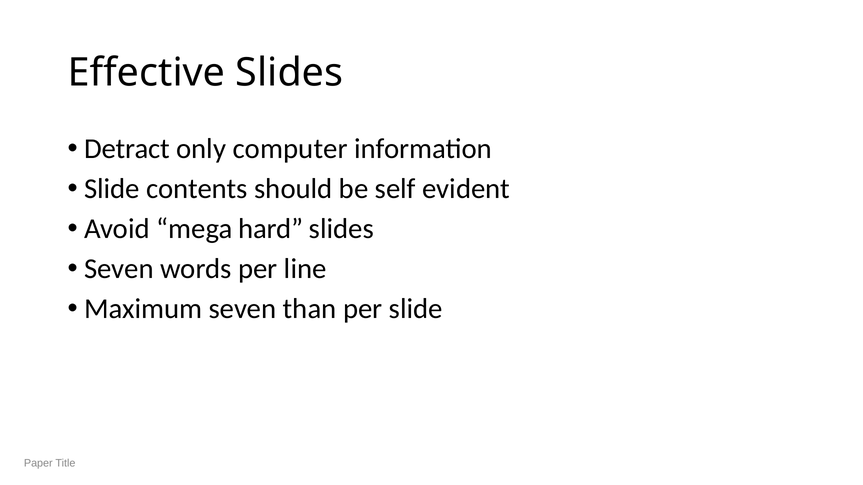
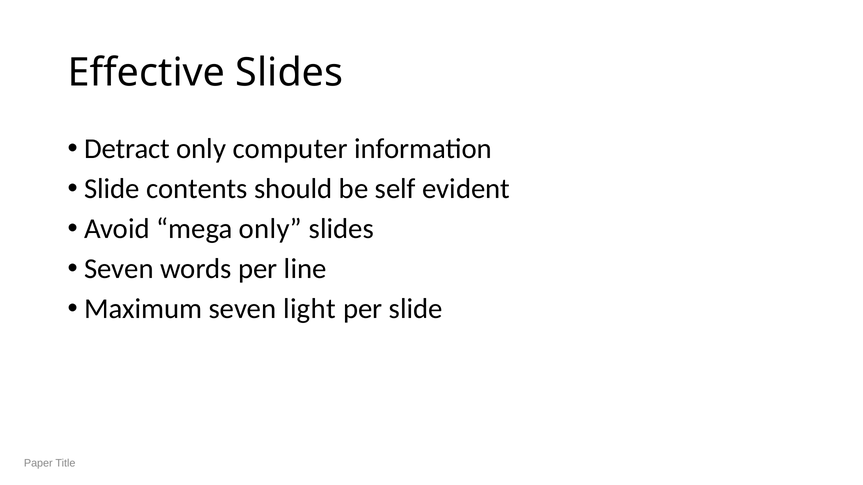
mega hard: hard -> only
than: than -> light
